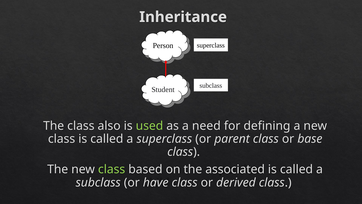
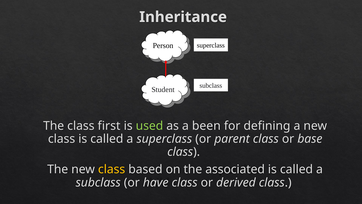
also: also -> first
need: need -> been
class at (112, 169) colour: light green -> yellow
